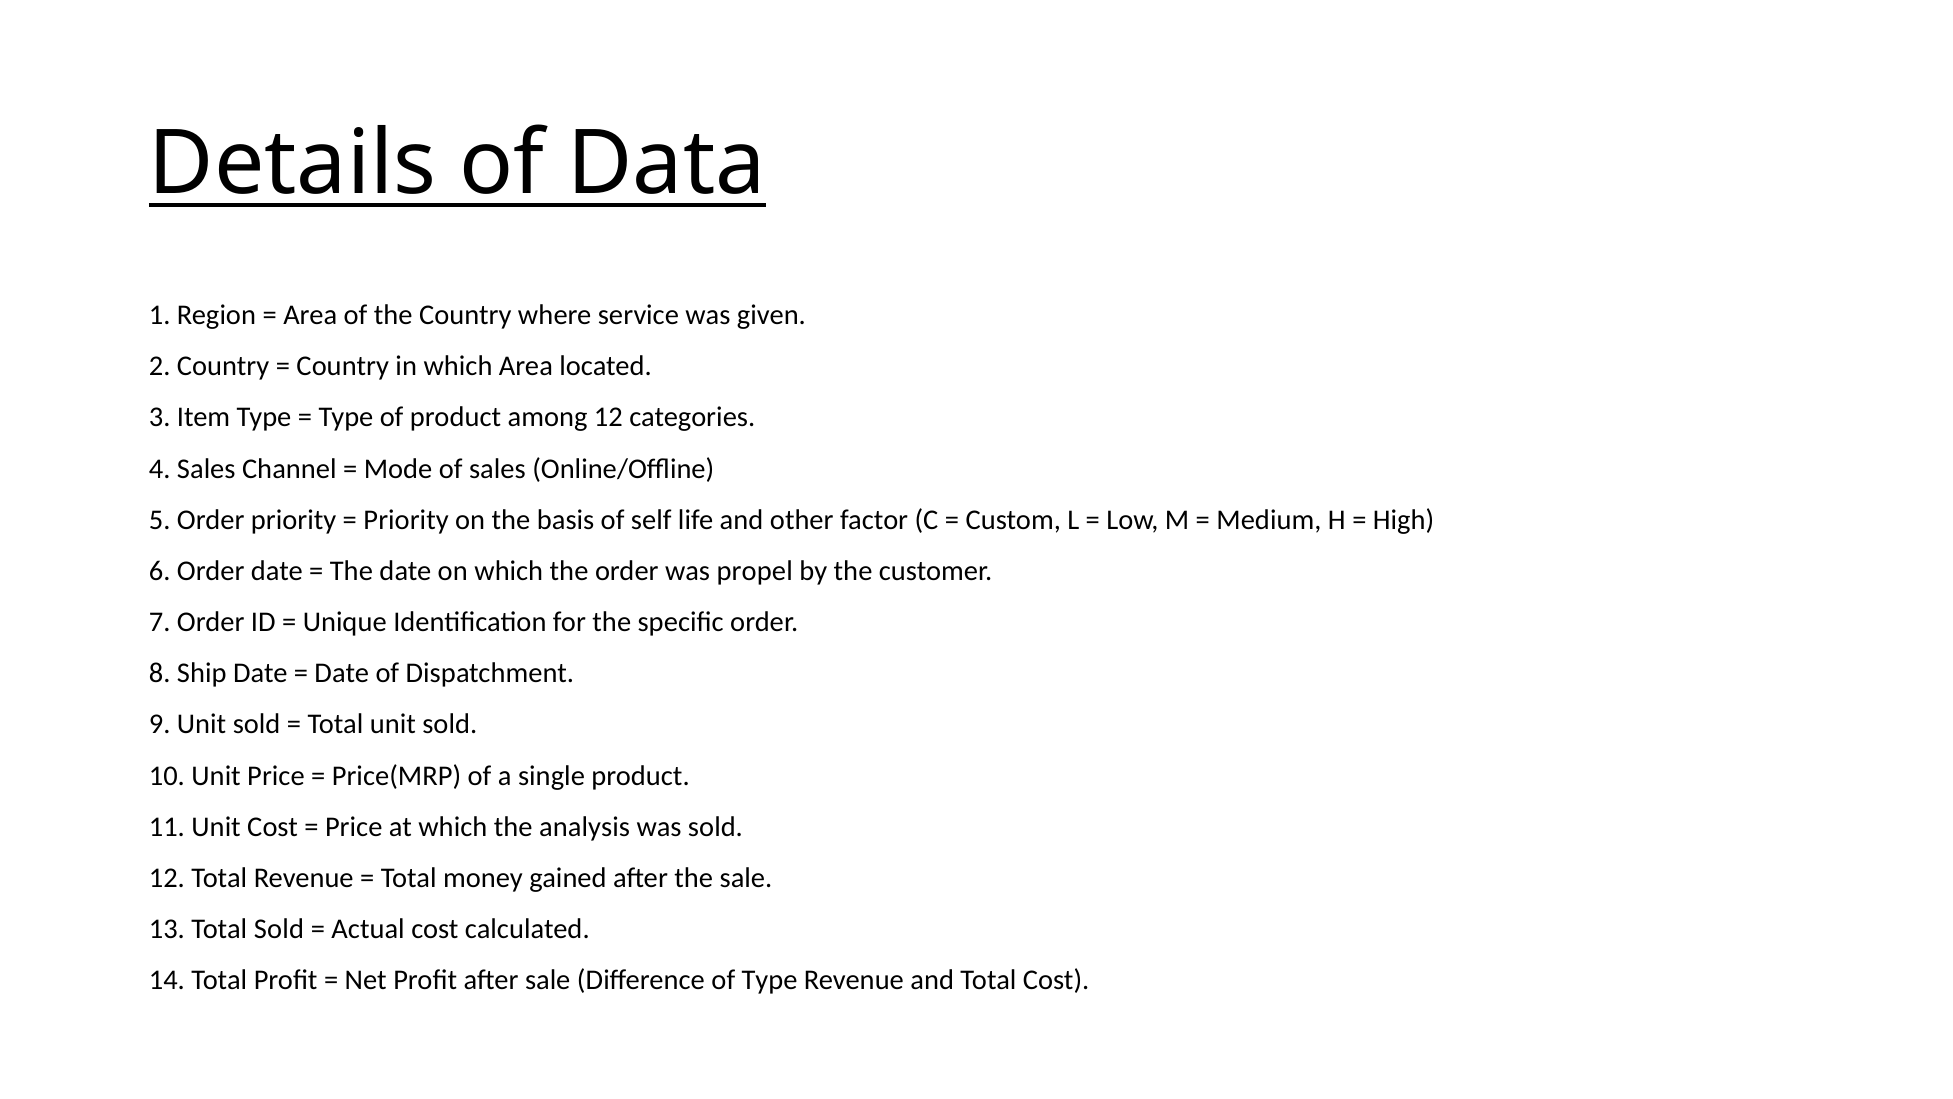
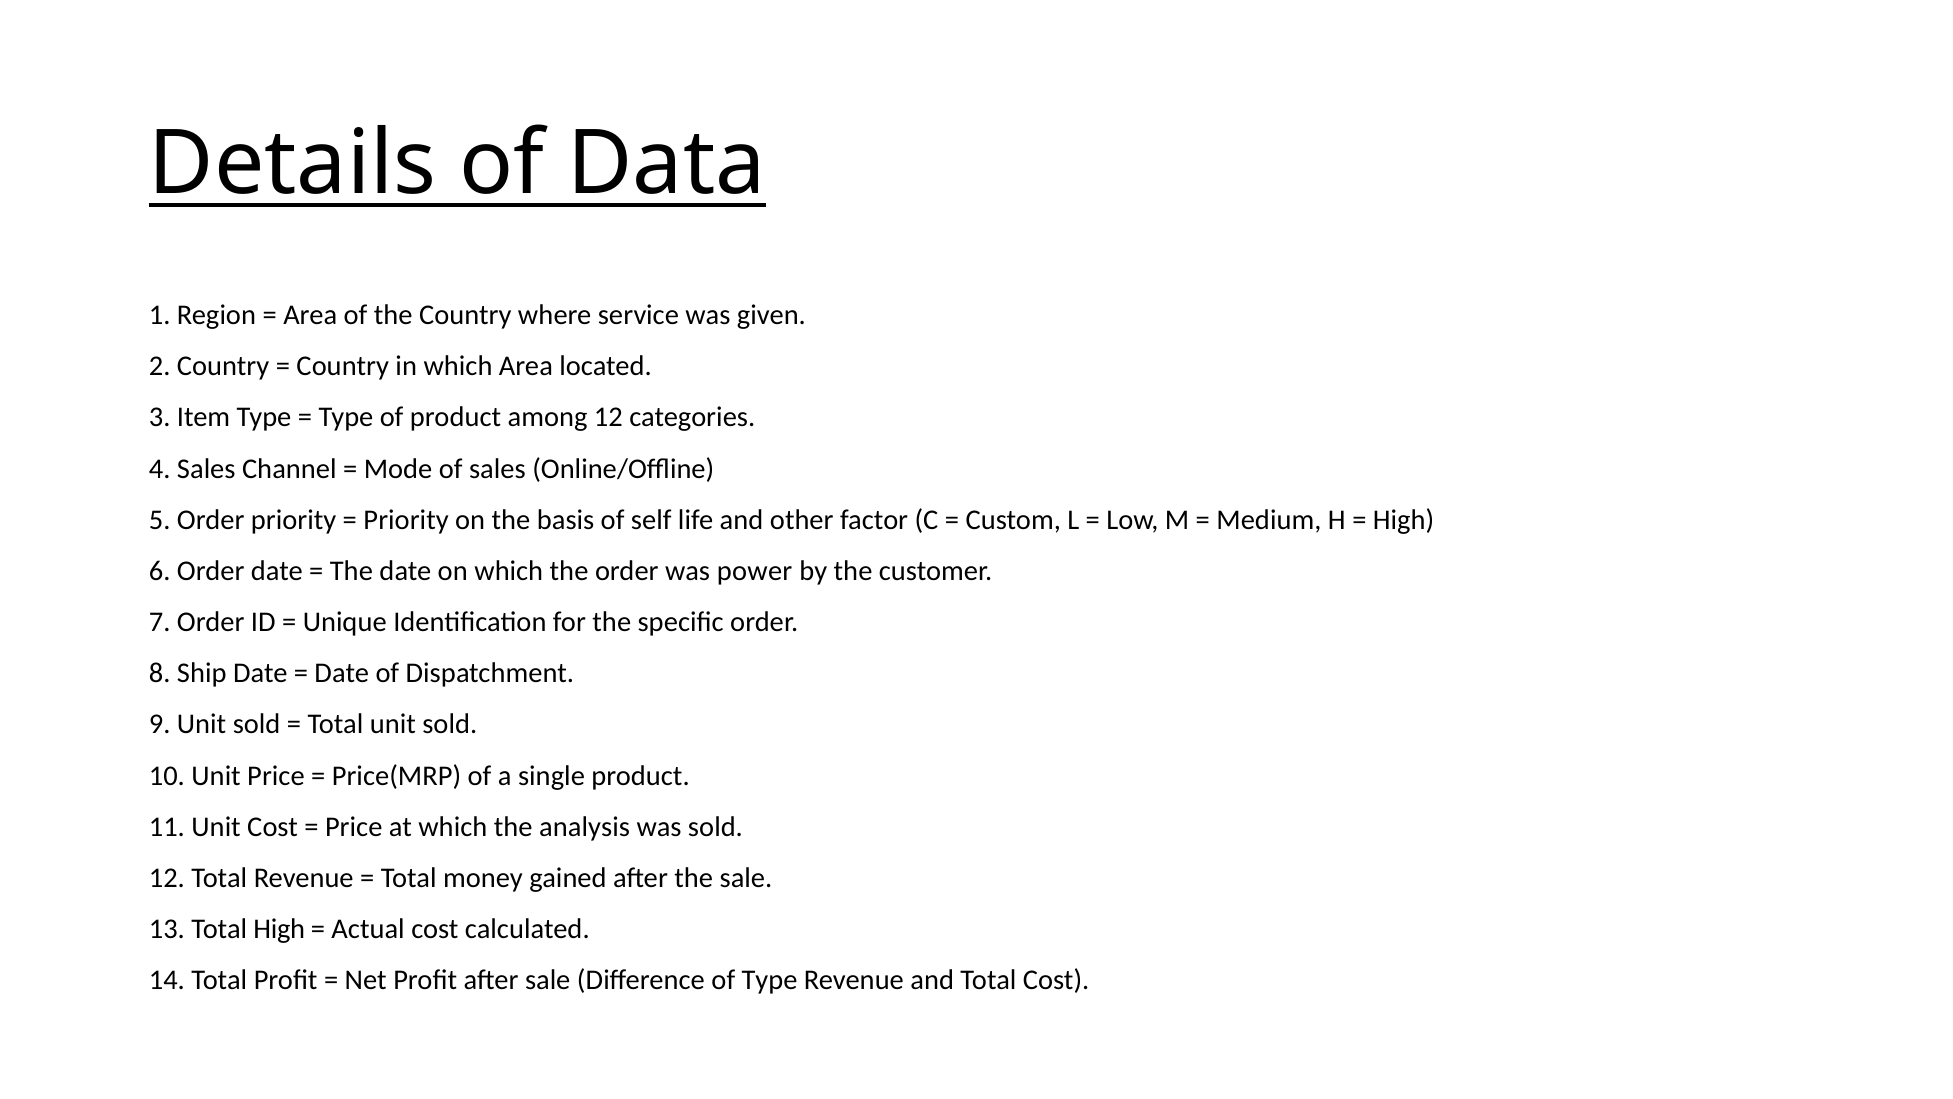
propel: propel -> power
Total Sold: Sold -> High
